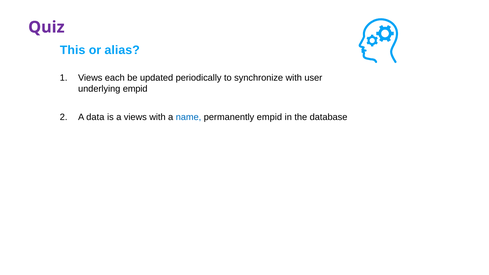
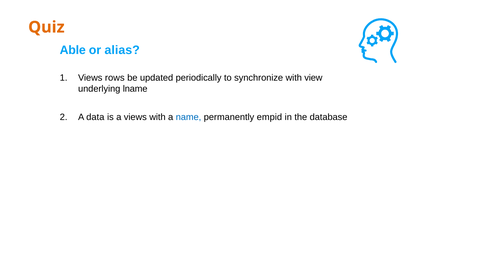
Quiz colour: purple -> orange
This: This -> Able
each: each -> rows
user: user -> view
underlying empid: empid -> lname
